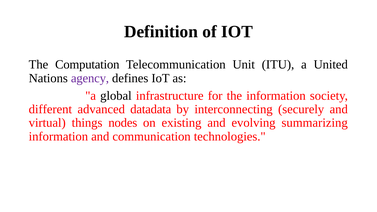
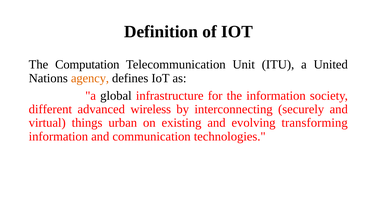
agency colour: purple -> orange
datadata: datadata -> wireless
nodes: nodes -> urban
summarizing: summarizing -> transforming
